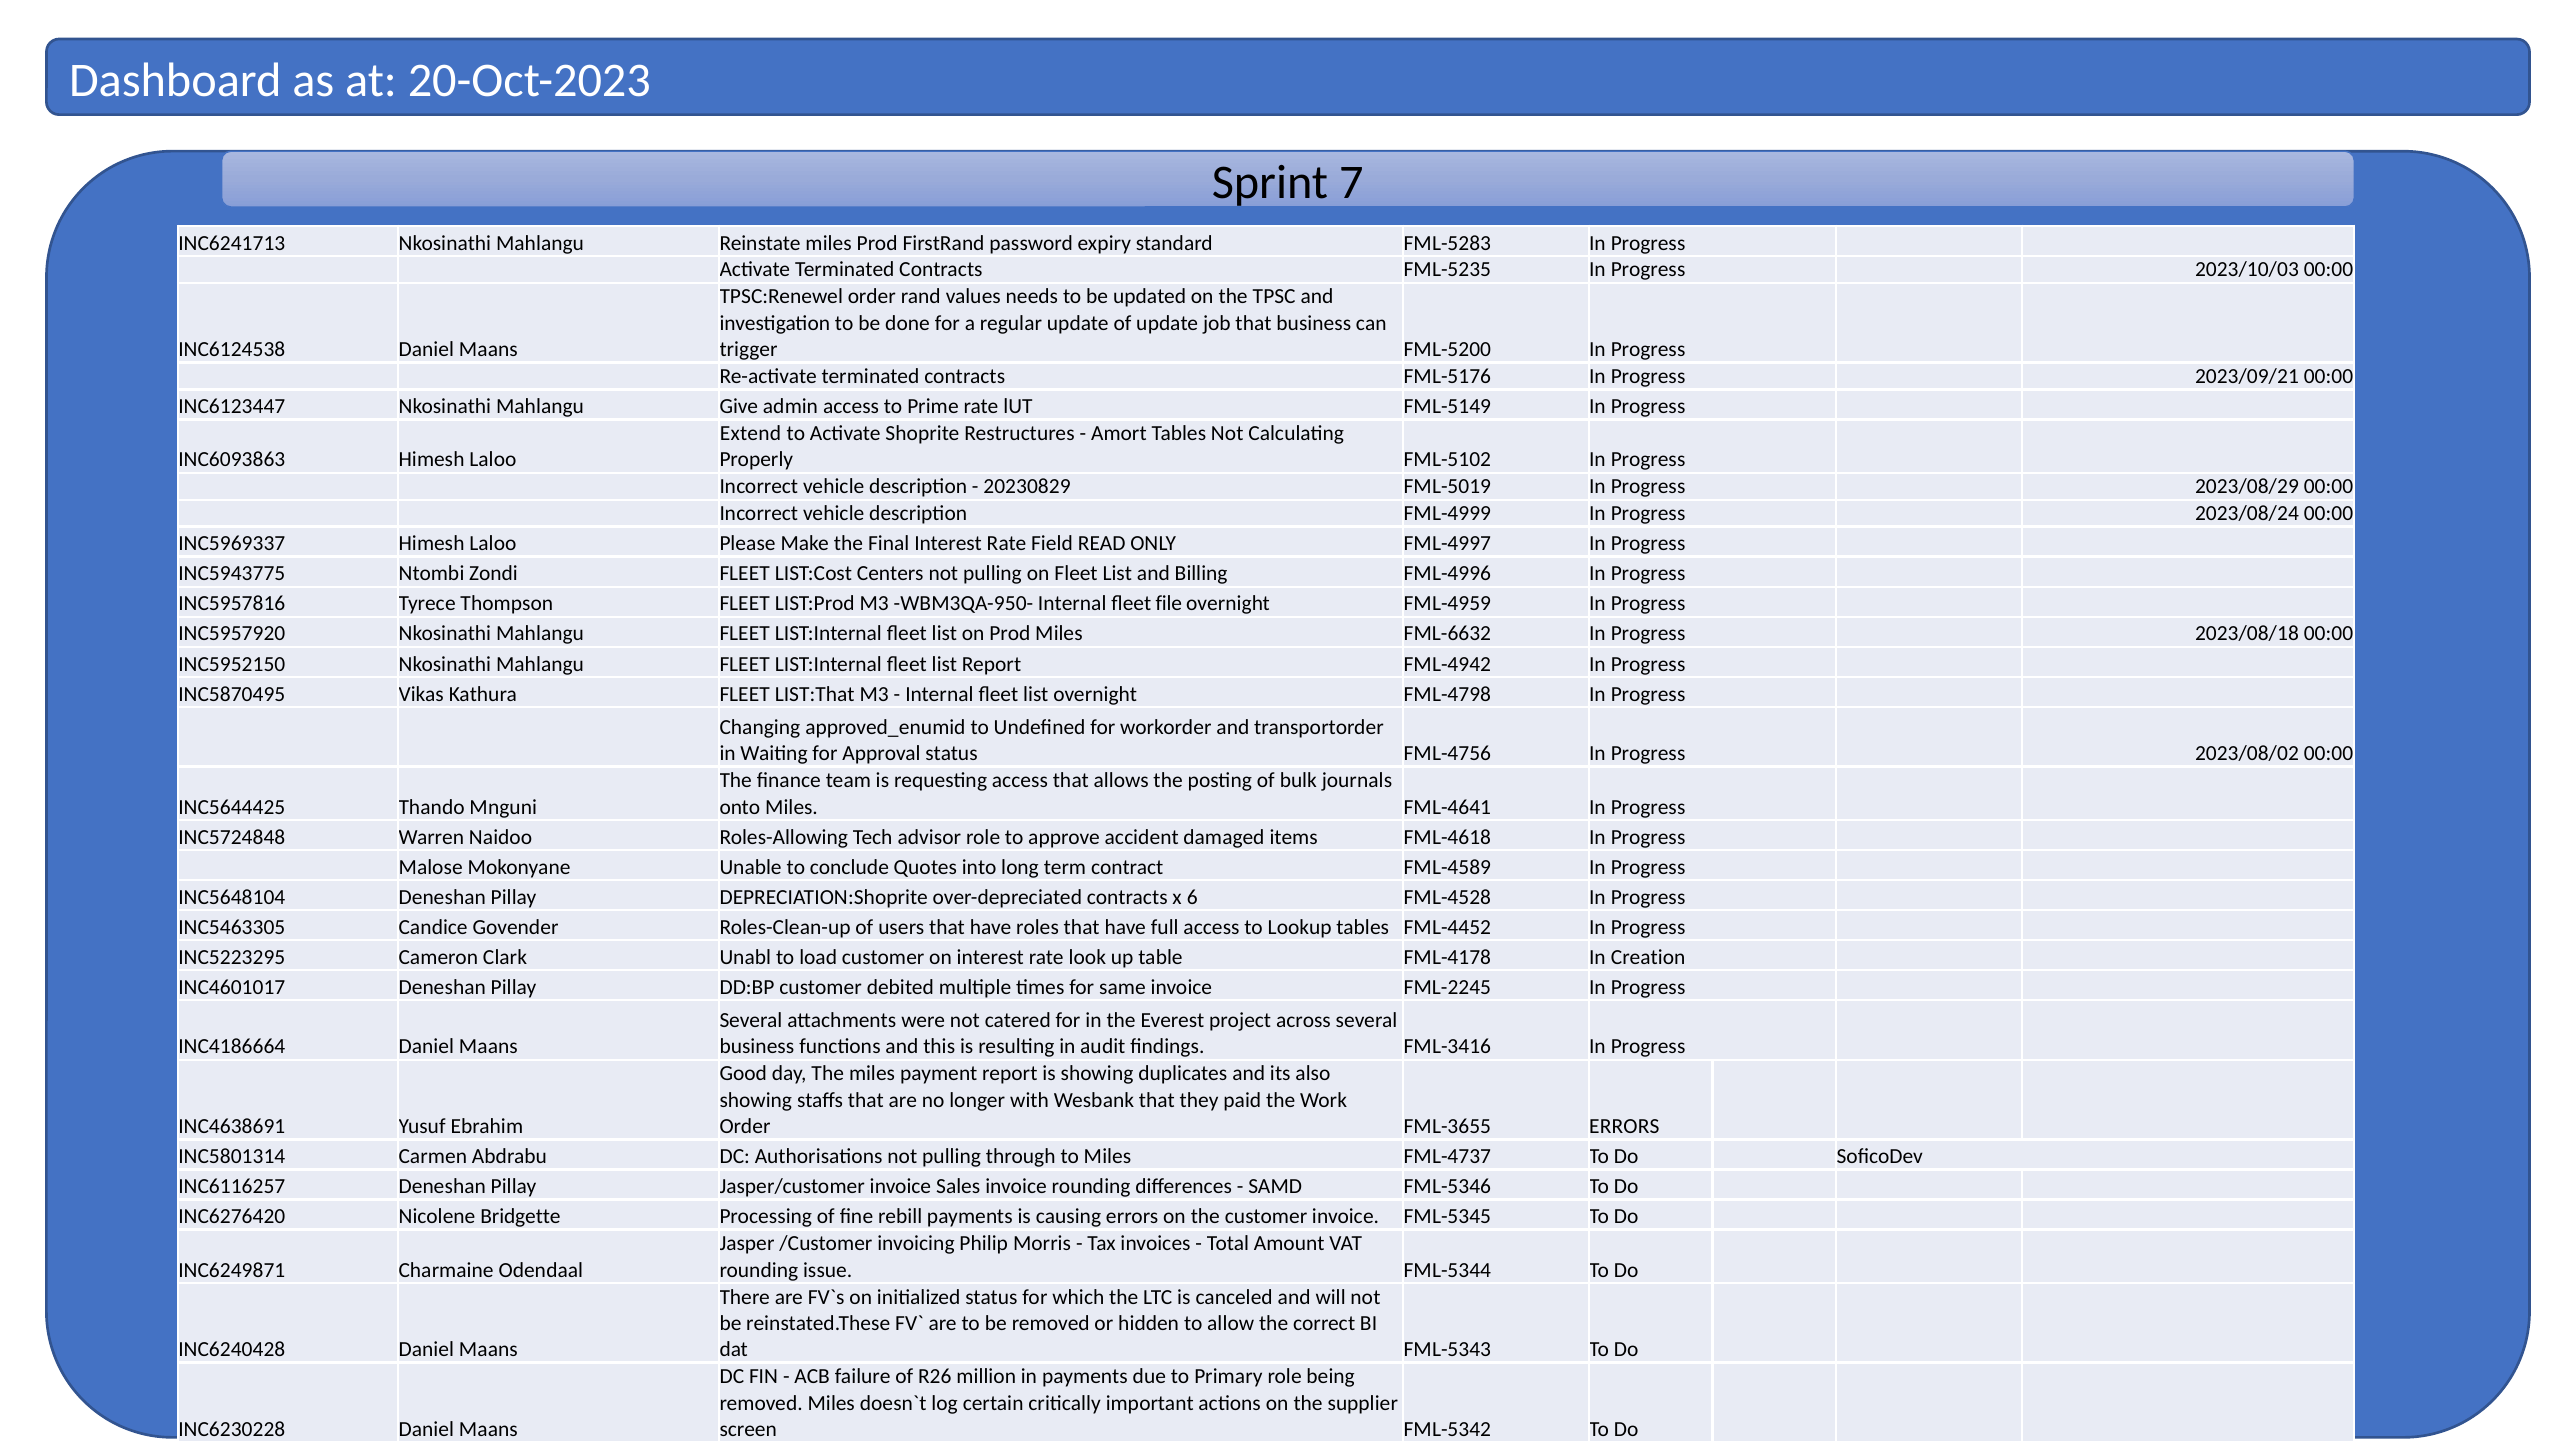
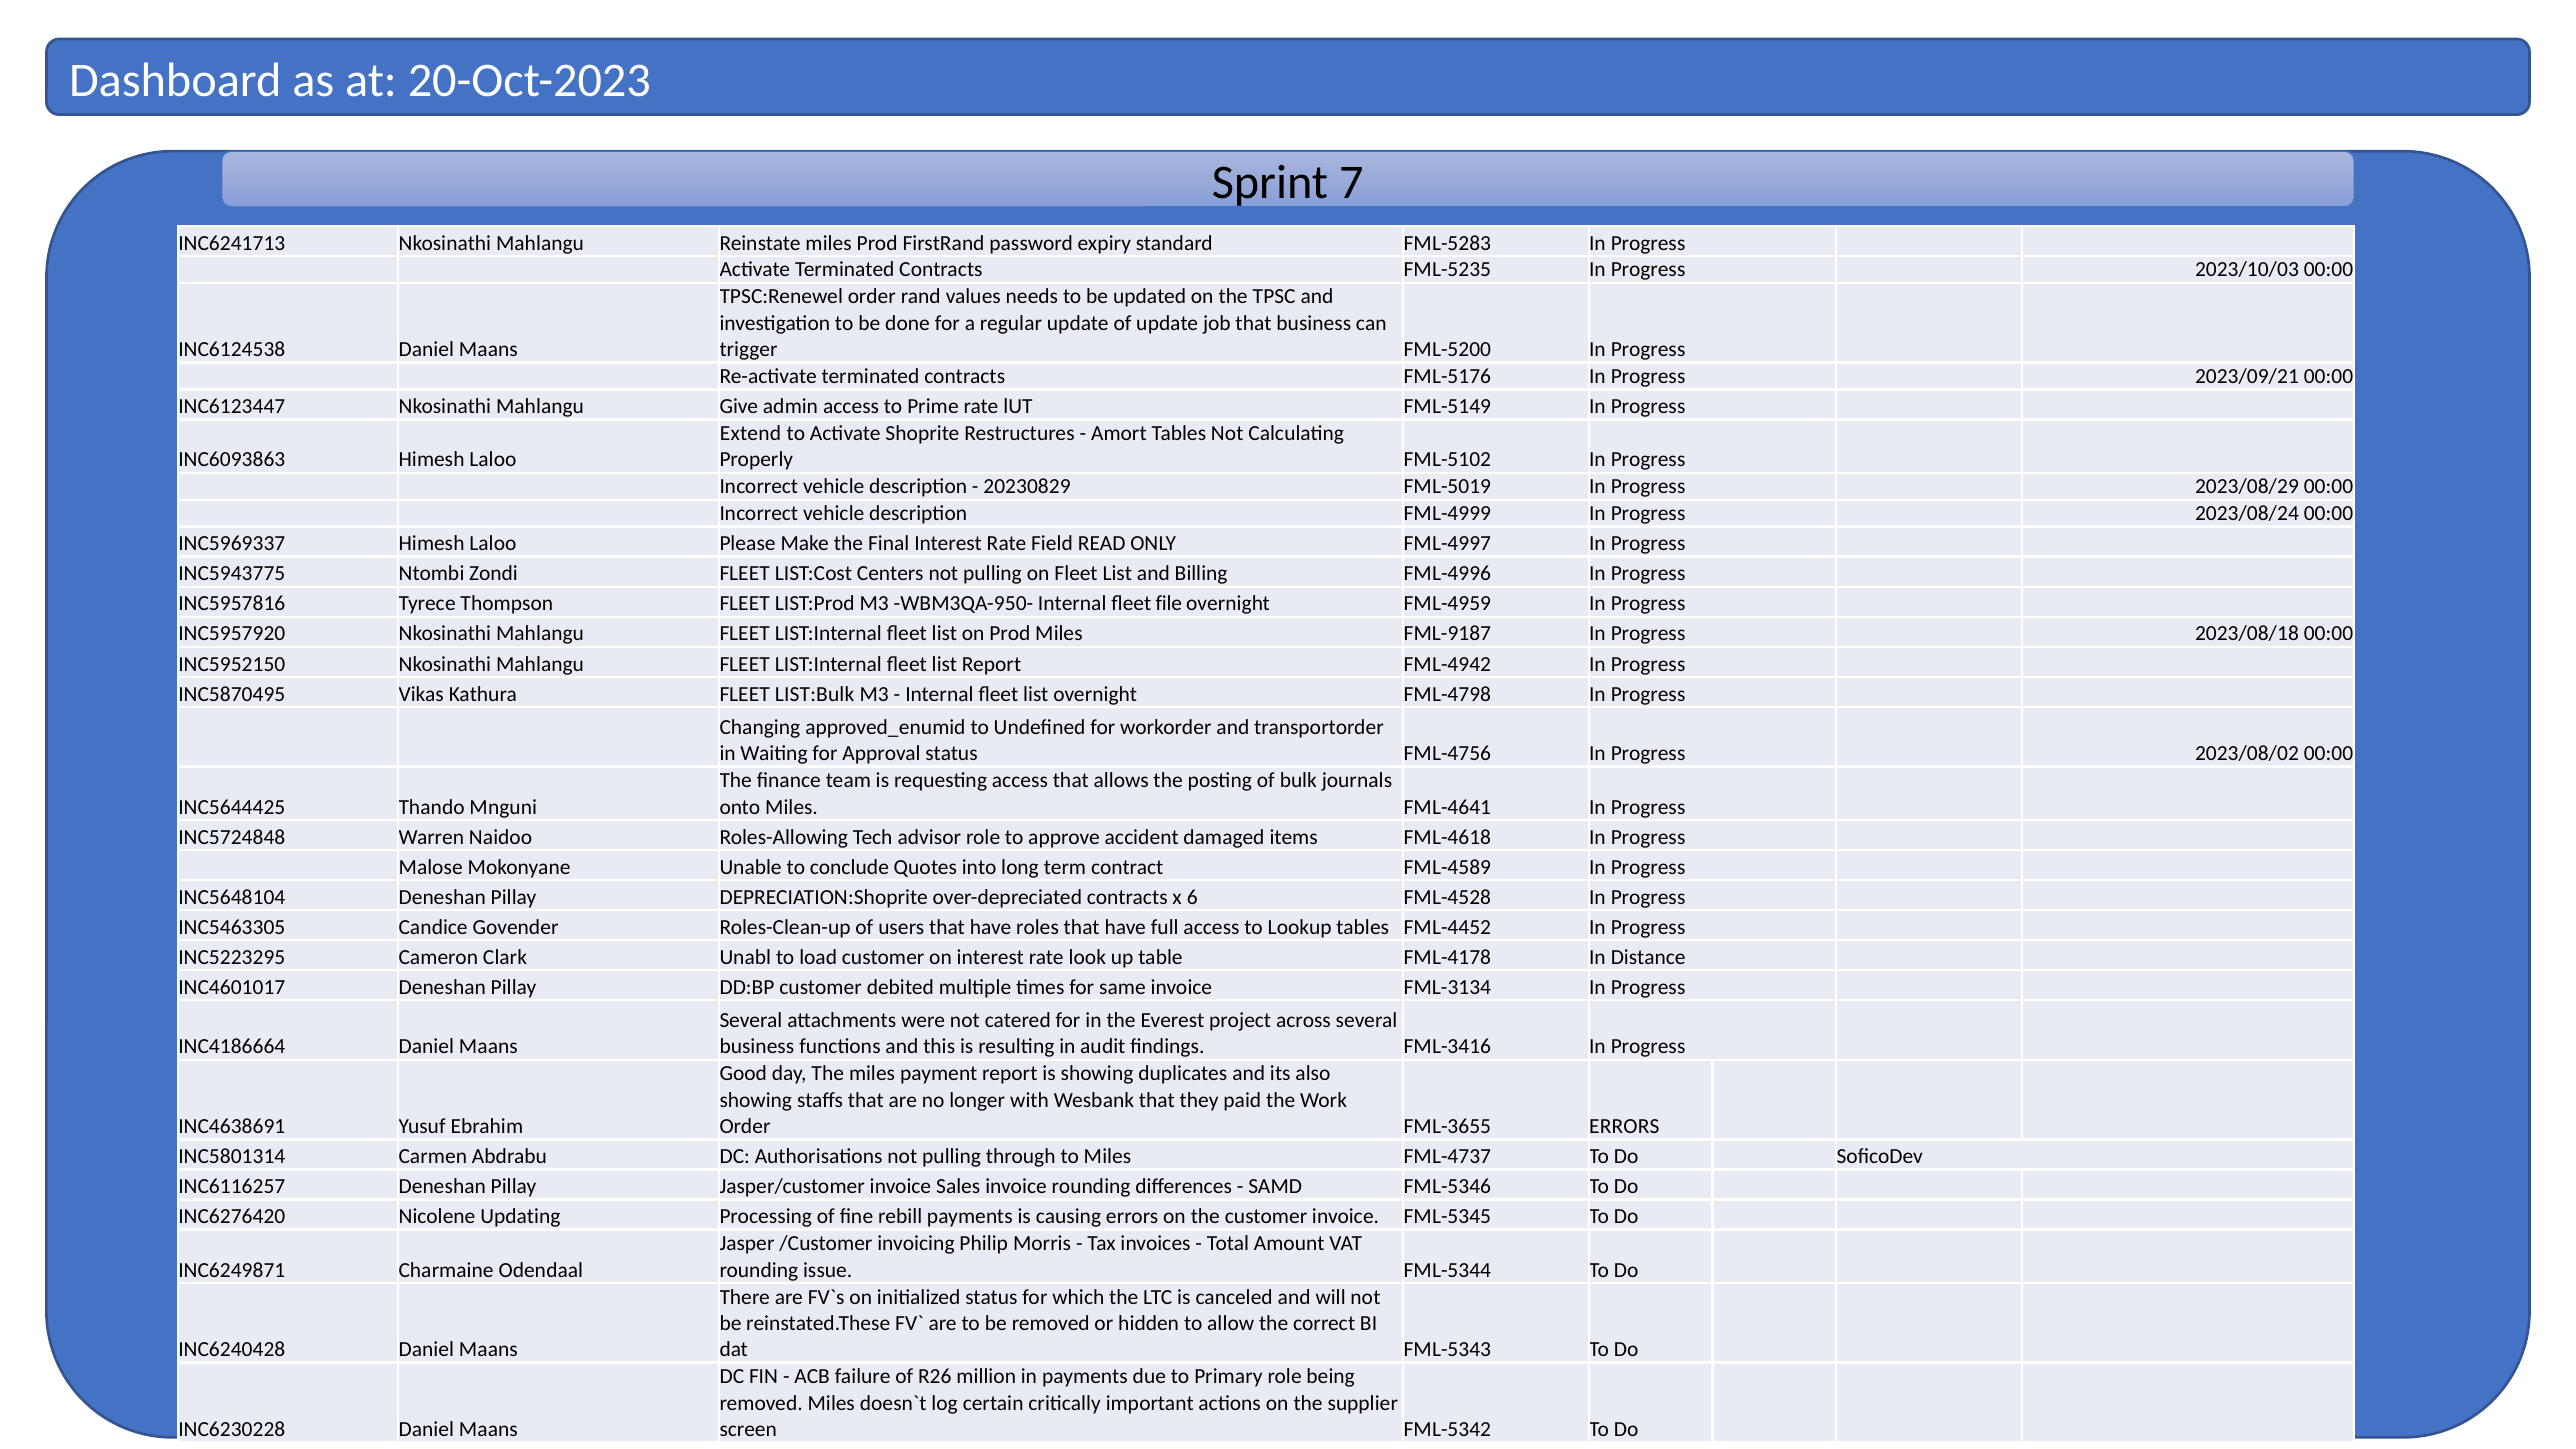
FML-6632: FML-6632 -> FML-9187
LIST:That: LIST:That -> LIST:Bulk
Creation: Creation -> Distance
FML-2245: FML-2245 -> FML-3134
Bridgette: Bridgette -> Updating
